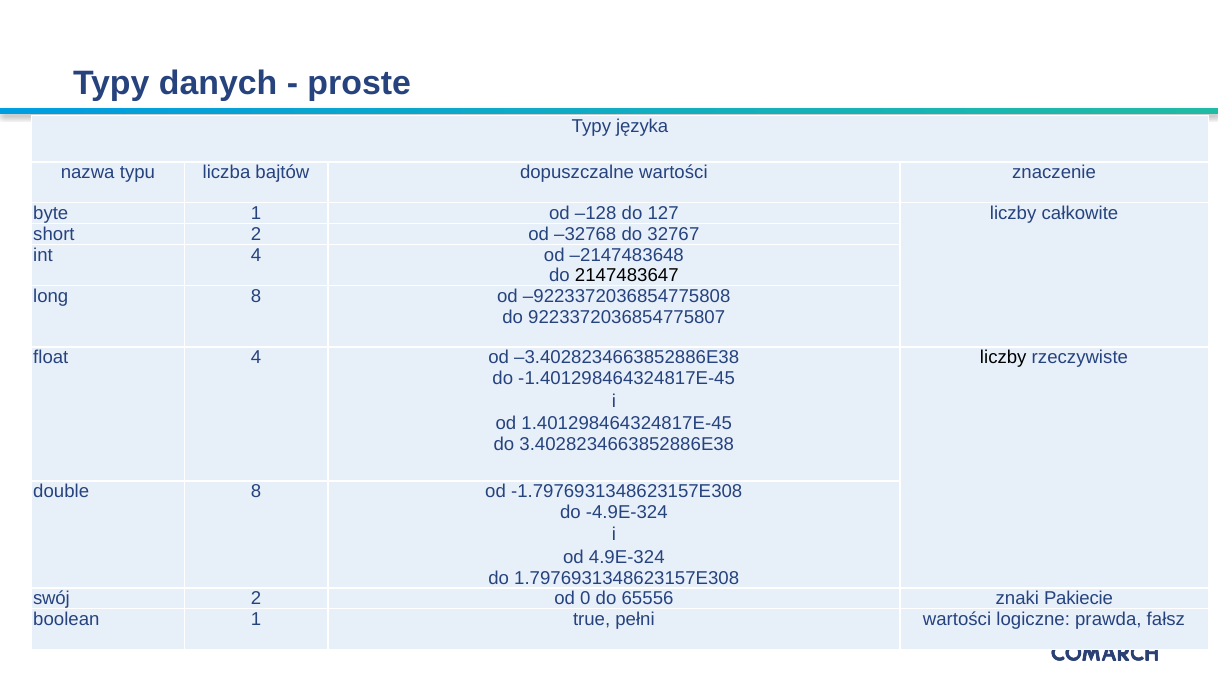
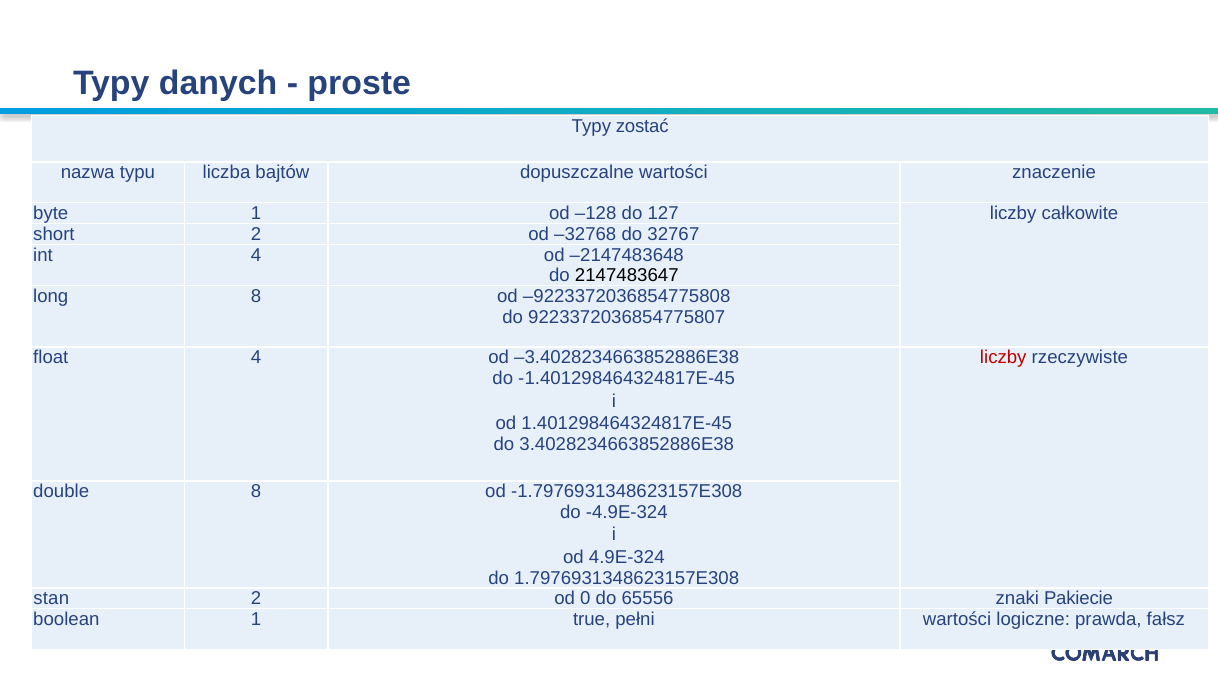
języka: języka -> zostać
liczby at (1003, 358) colour: black -> red
swój: swój -> stan
